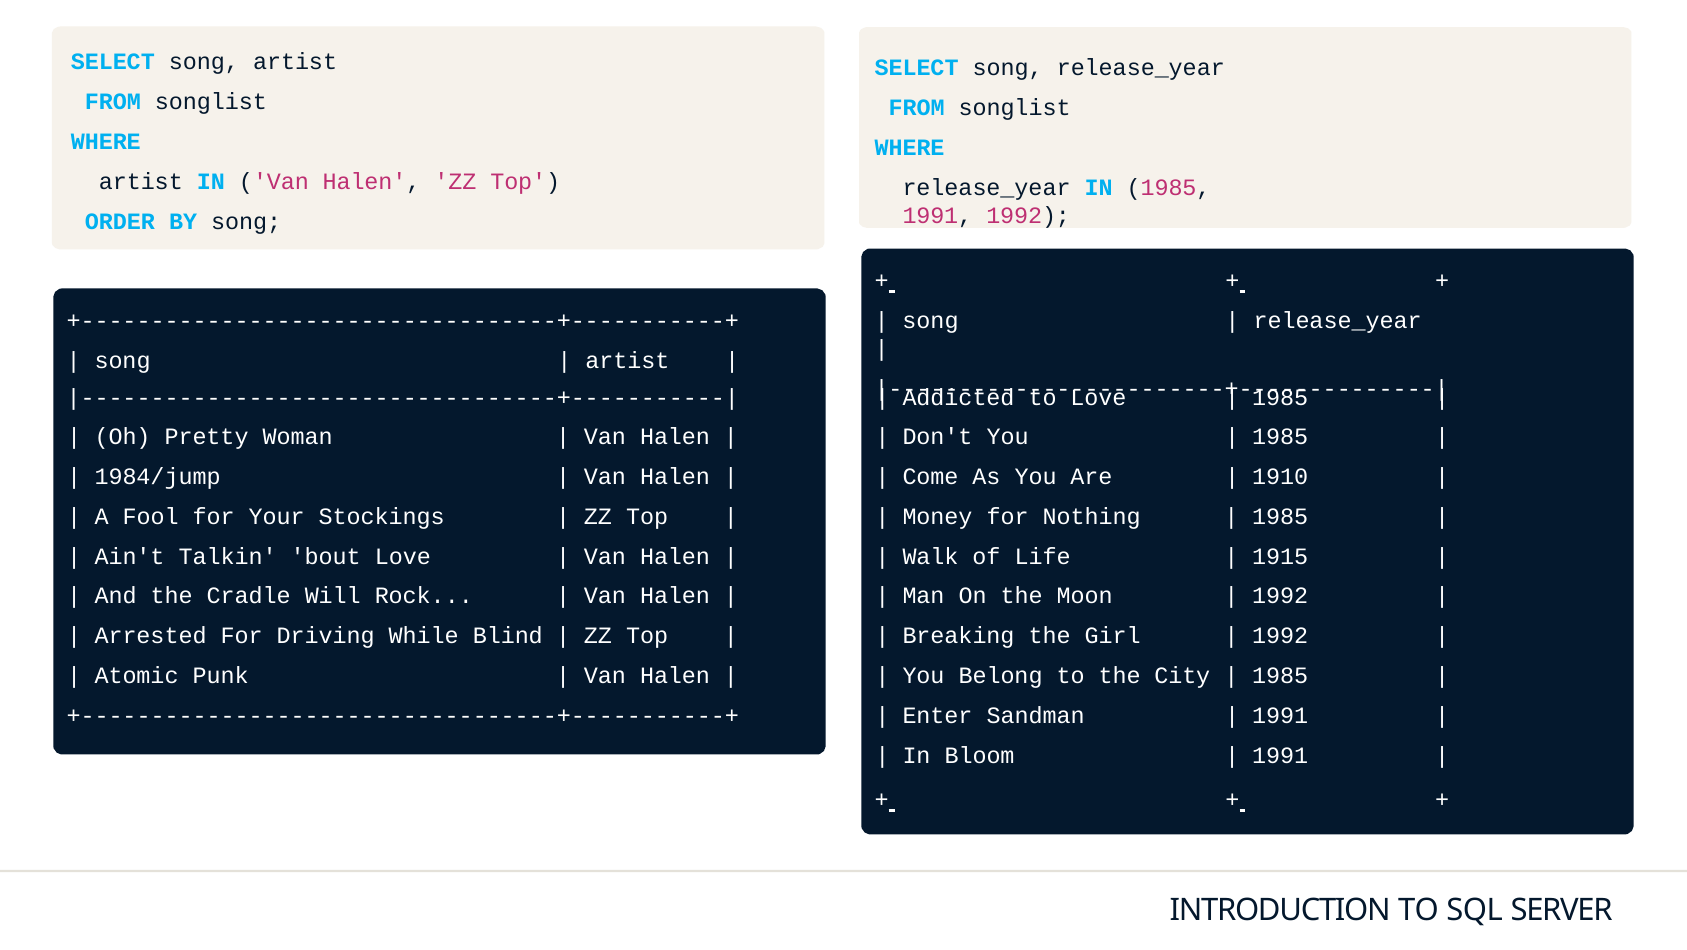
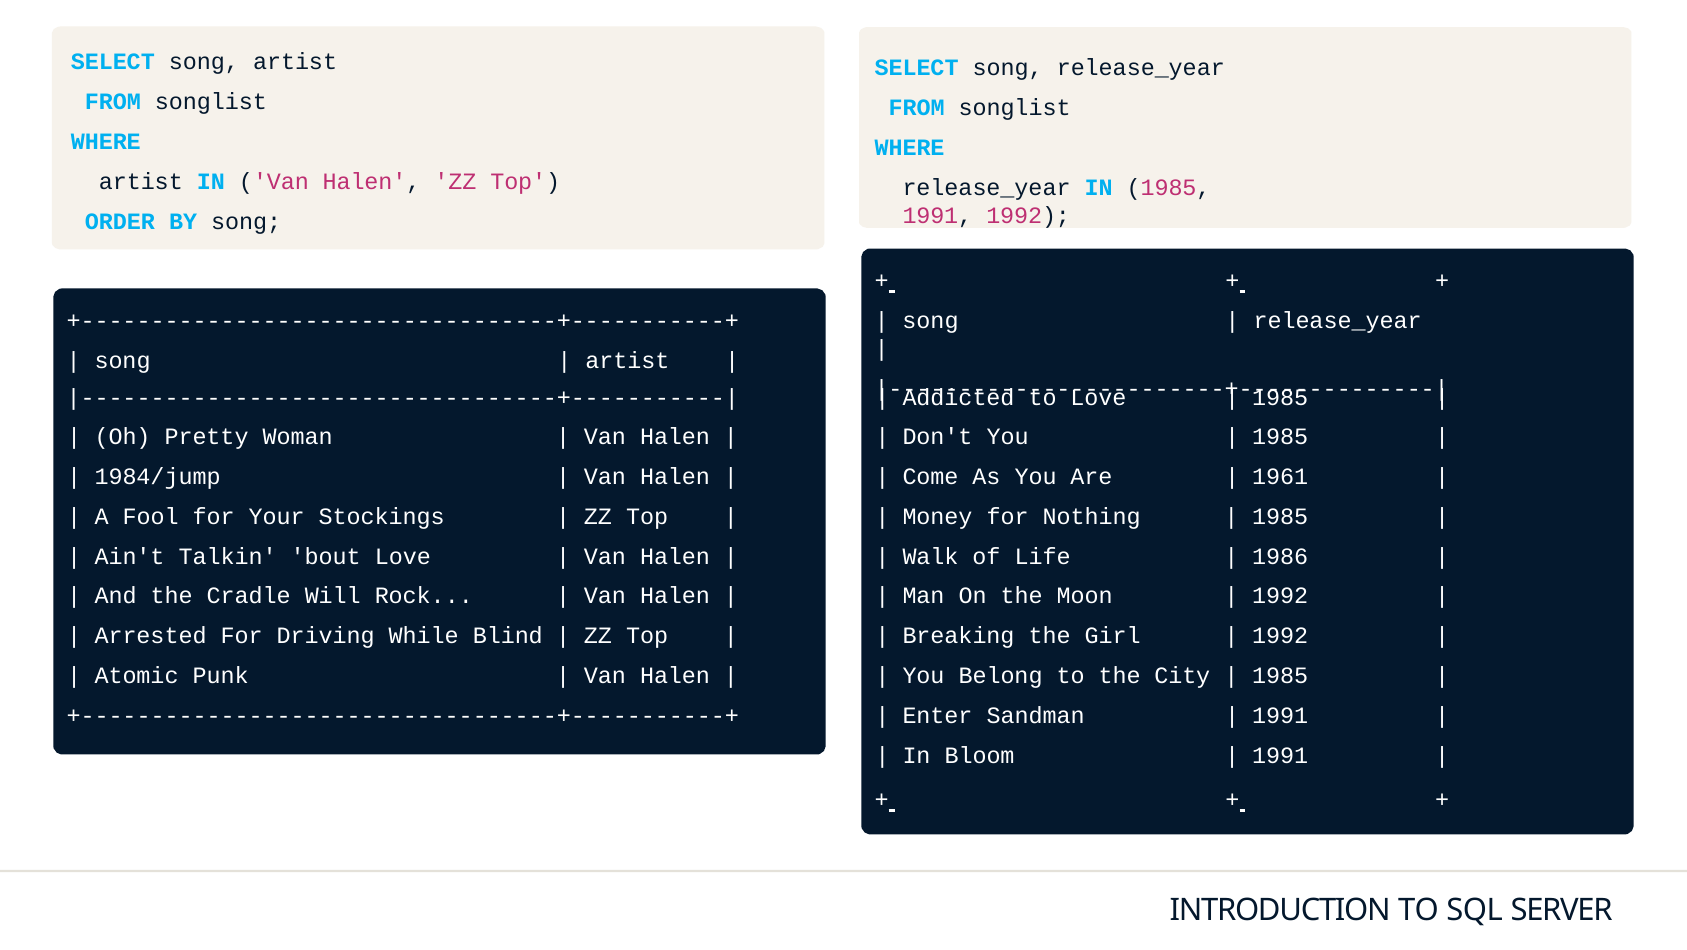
1910: 1910 -> 1961
1915: 1915 -> 1986
